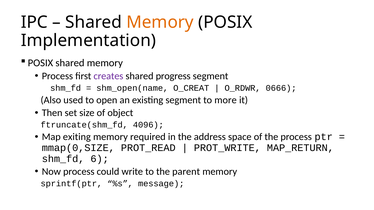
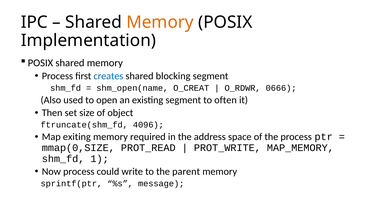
creates colour: purple -> blue
progress: progress -> blocking
more: more -> often
MAP_RETURN: MAP_RETURN -> MAP_MEMORY
6: 6 -> 1
